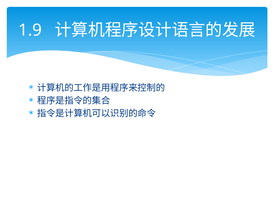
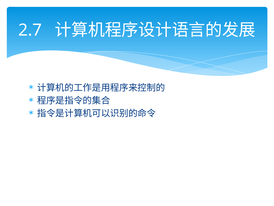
1.9: 1.9 -> 2.7
